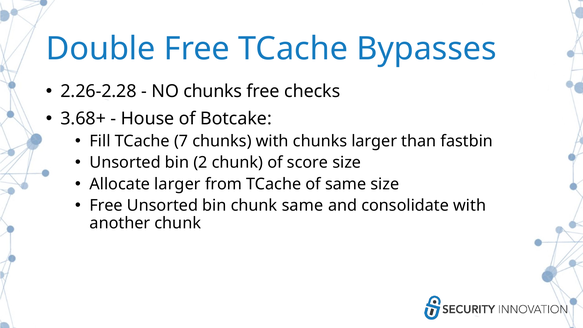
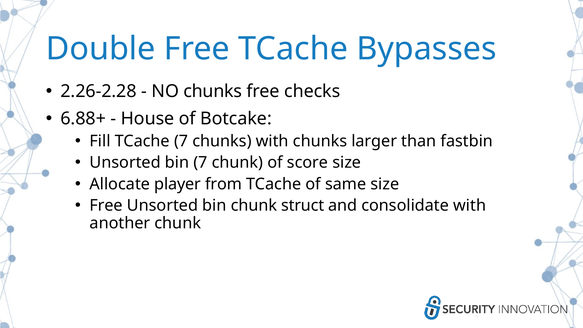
3.68+: 3.68+ -> 6.88+
bin 2: 2 -> 7
Allocate larger: larger -> player
chunk same: same -> struct
